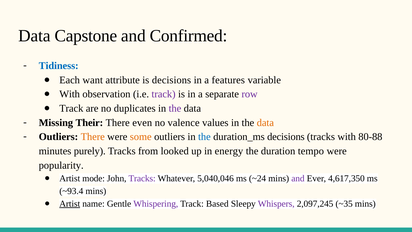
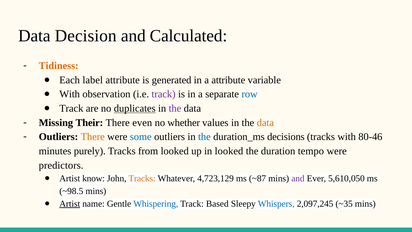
Capstone: Capstone -> Decision
Confirmed: Confirmed -> Calculated
Tidiness colour: blue -> orange
want: want -> label
is decisions: decisions -> generated
a features: features -> attribute
row colour: purple -> blue
duplicates underline: none -> present
valence: valence -> whether
some colour: orange -> blue
80-88: 80-88 -> 80-46
in energy: energy -> looked
popularity: popularity -> predictors
mode: mode -> know
Tracks at (142, 178) colour: purple -> orange
5,040,046: 5,040,046 -> 4,723,129
~24: ~24 -> ~87
4,617,350: 4,617,350 -> 5,610,050
~93.4: ~93.4 -> ~98.5
Whispering colour: purple -> blue
Whispers colour: purple -> blue
